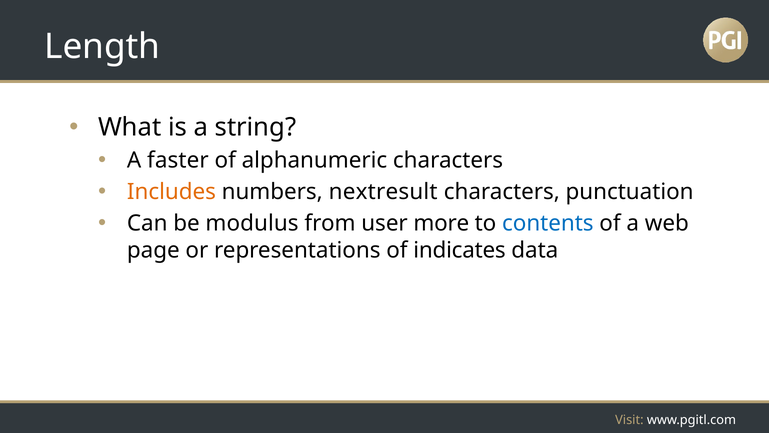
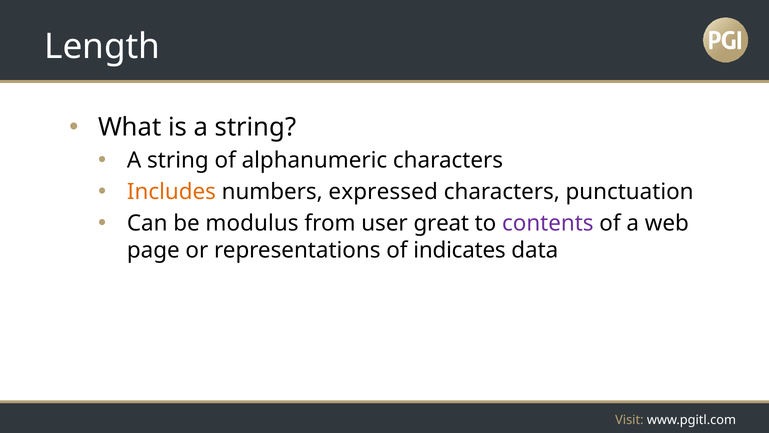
faster at (178, 160): faster -> string
nextresult: nextresult -> expressed
more: more -> great
contents colour: blue -> purple
